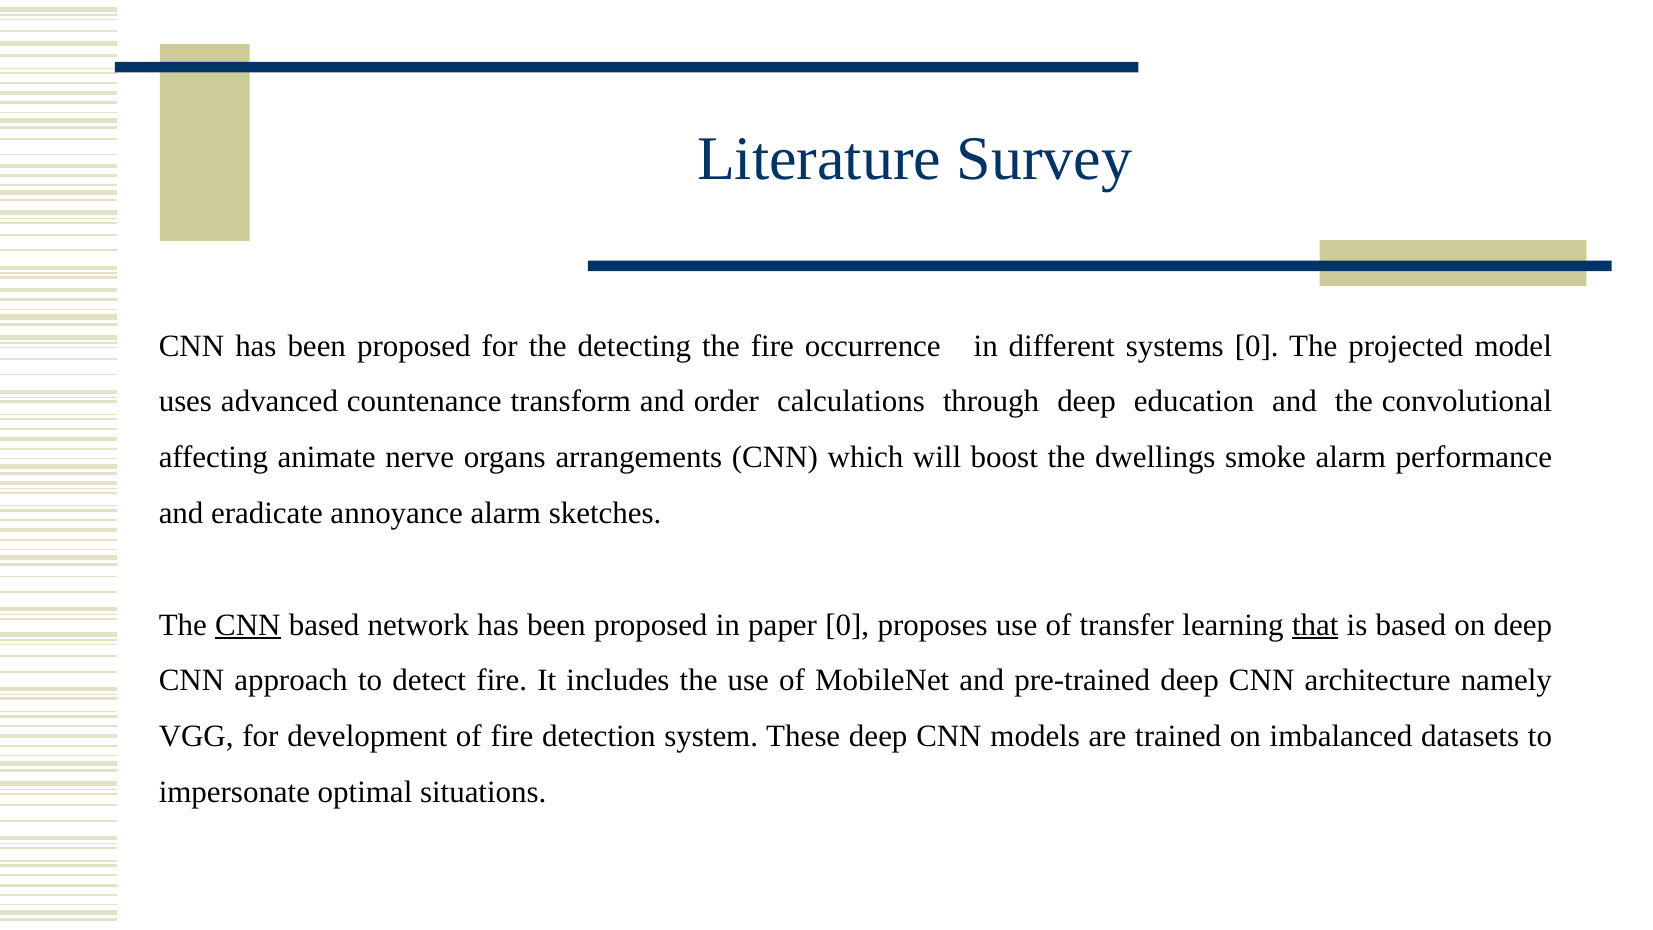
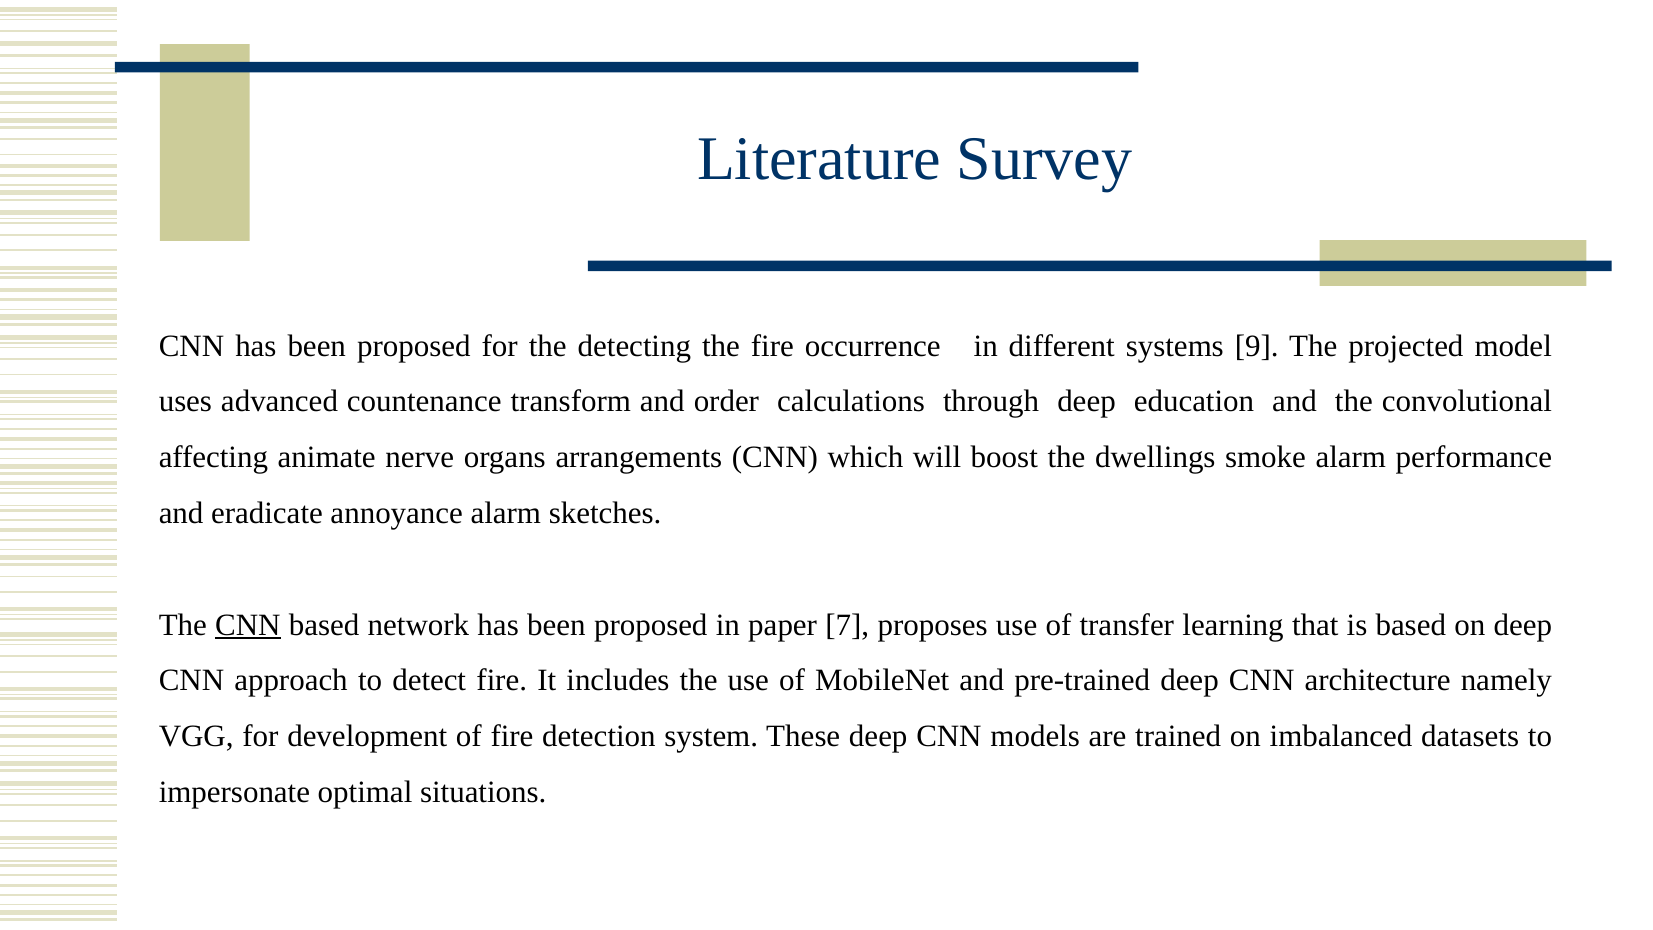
systems 0: 0 -> 9
paper 0: 0 -> 7
that underline: present -> none
